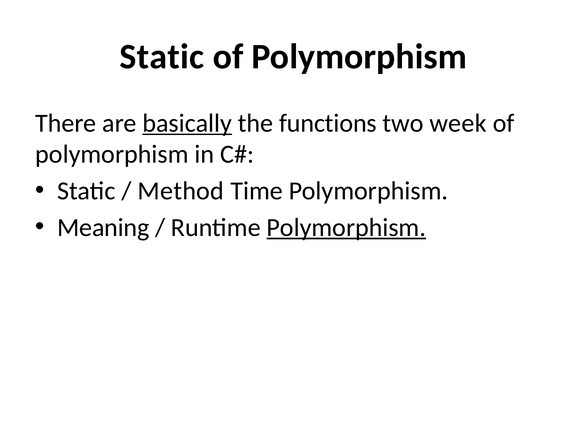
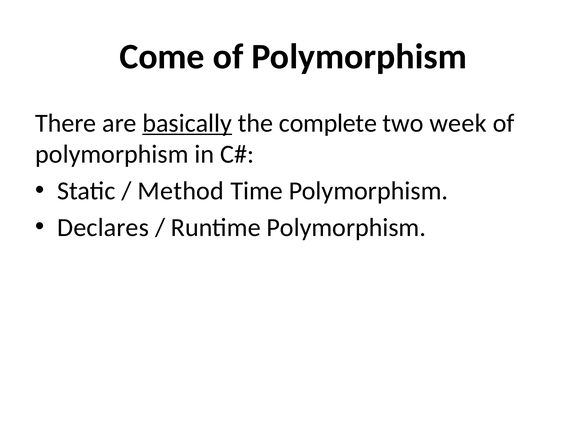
Static at (162, 57): Static -> Come
functions: functions -> complete
Meaning: Meaning -> Declares
Polymorphism at (346, 228) underline: present -> none
